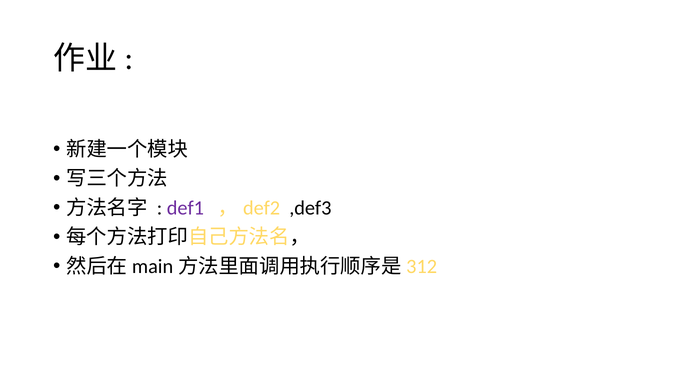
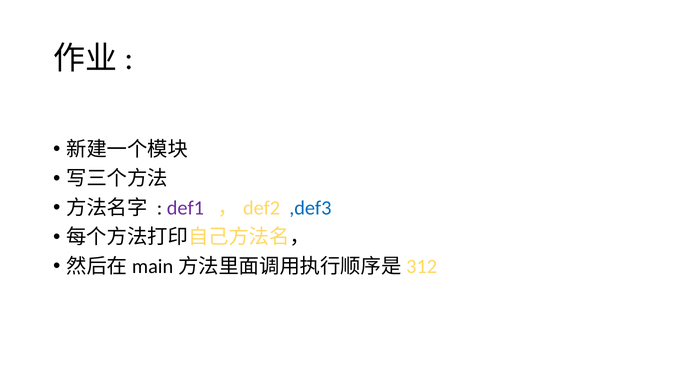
,def3 colour: black -> blue
